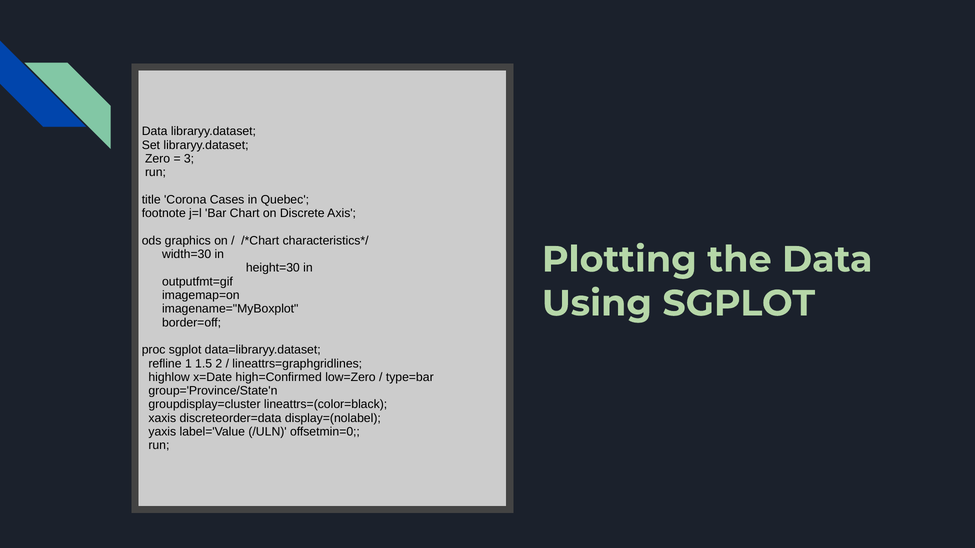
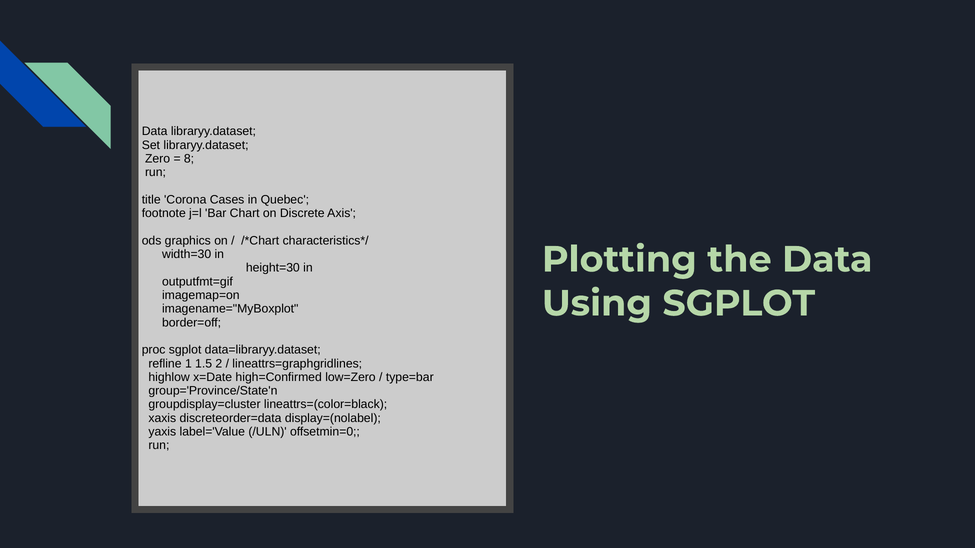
3: 3 -> 8
